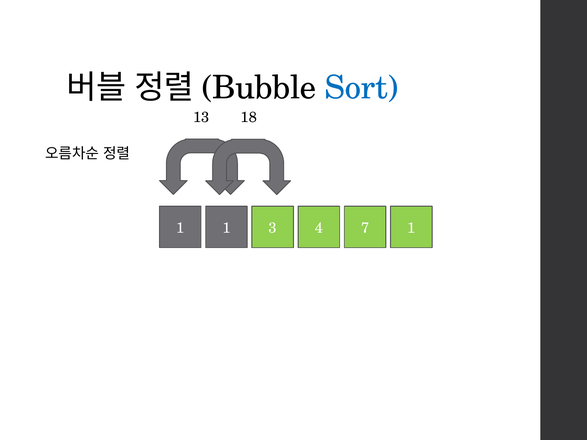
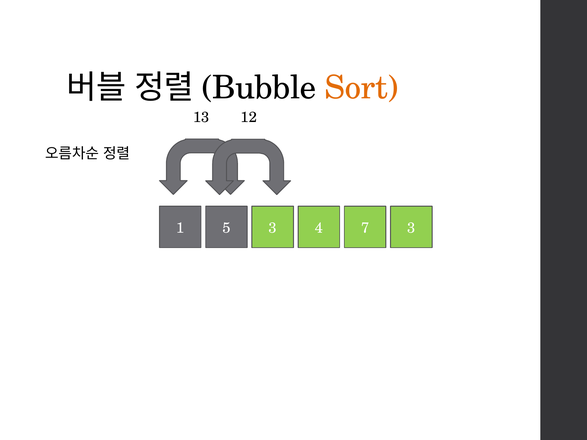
Sort colour: blue -> orange
18: 18 -> 12
1 1: 1 -> 5
1 at (411, 228): 1 -> 3
